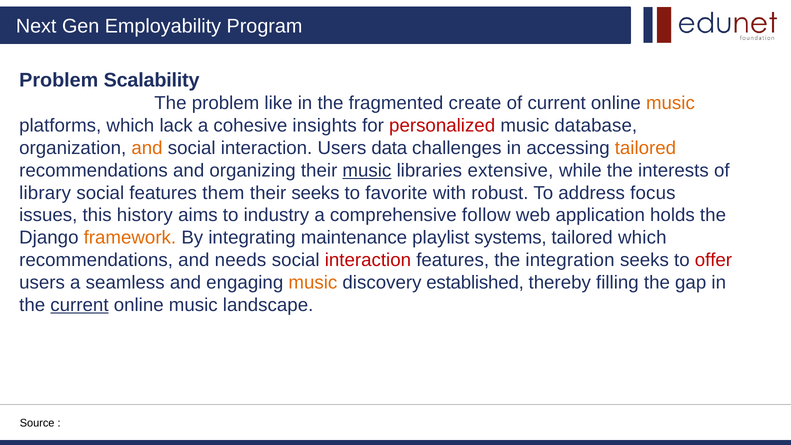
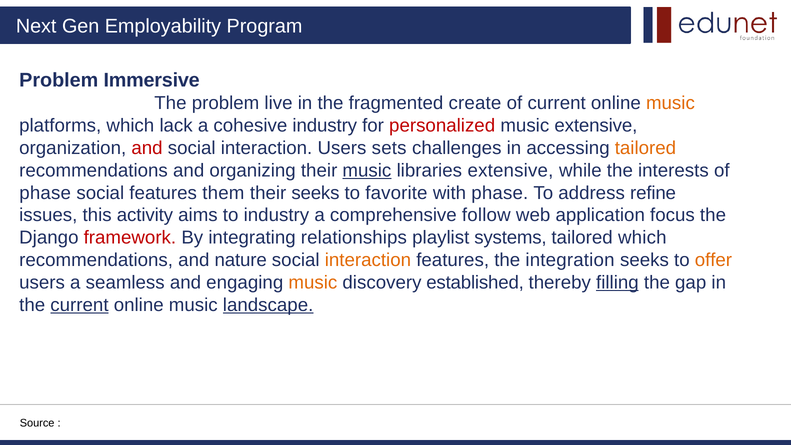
Scalability: Scalability -> Immersive
like: like -> live
cohesive insights: insights -> industry
music database: database -> extensive
and at (147, 148) colour: orange -> red
data: data -> sets
library at (45, 193): library -> phase
with robust: robust -> phase
focus: focus -> refine
history: history -> activity
holds: holds -> focus
framework colour: orange -> red
maintenance: maintenance -> relationships
needs: needs -> nature
interaction at (368, 260) colour: red -> orange
offer colour: red -> orange
filling underline: none -> present
landscape underline: none -> present
